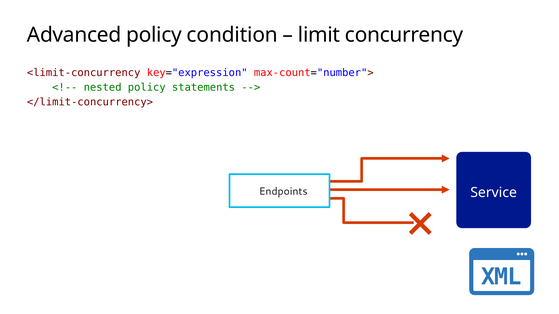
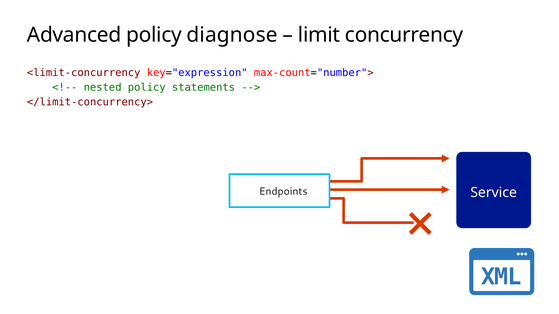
condition: condition -> diagnose
